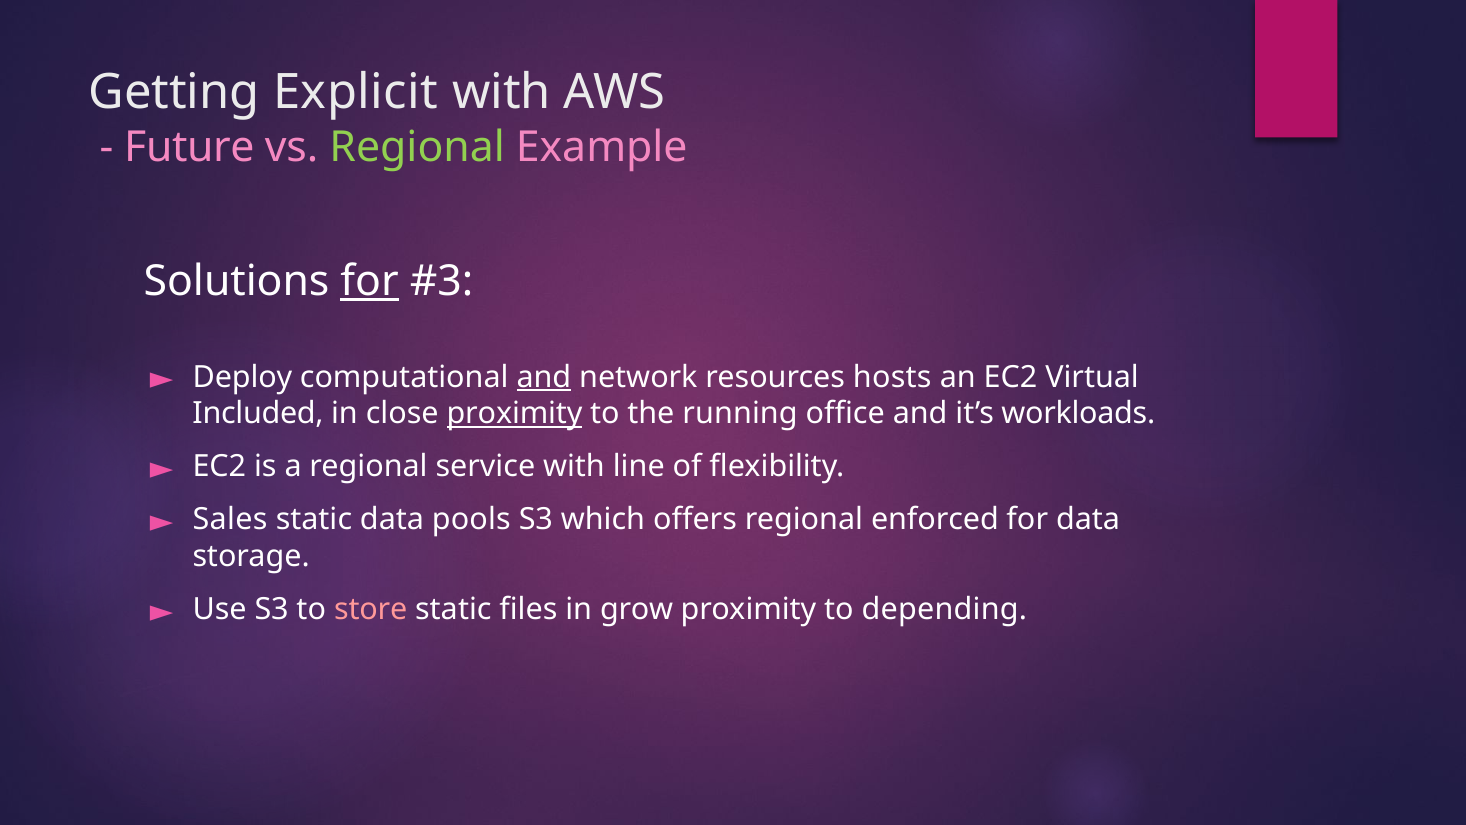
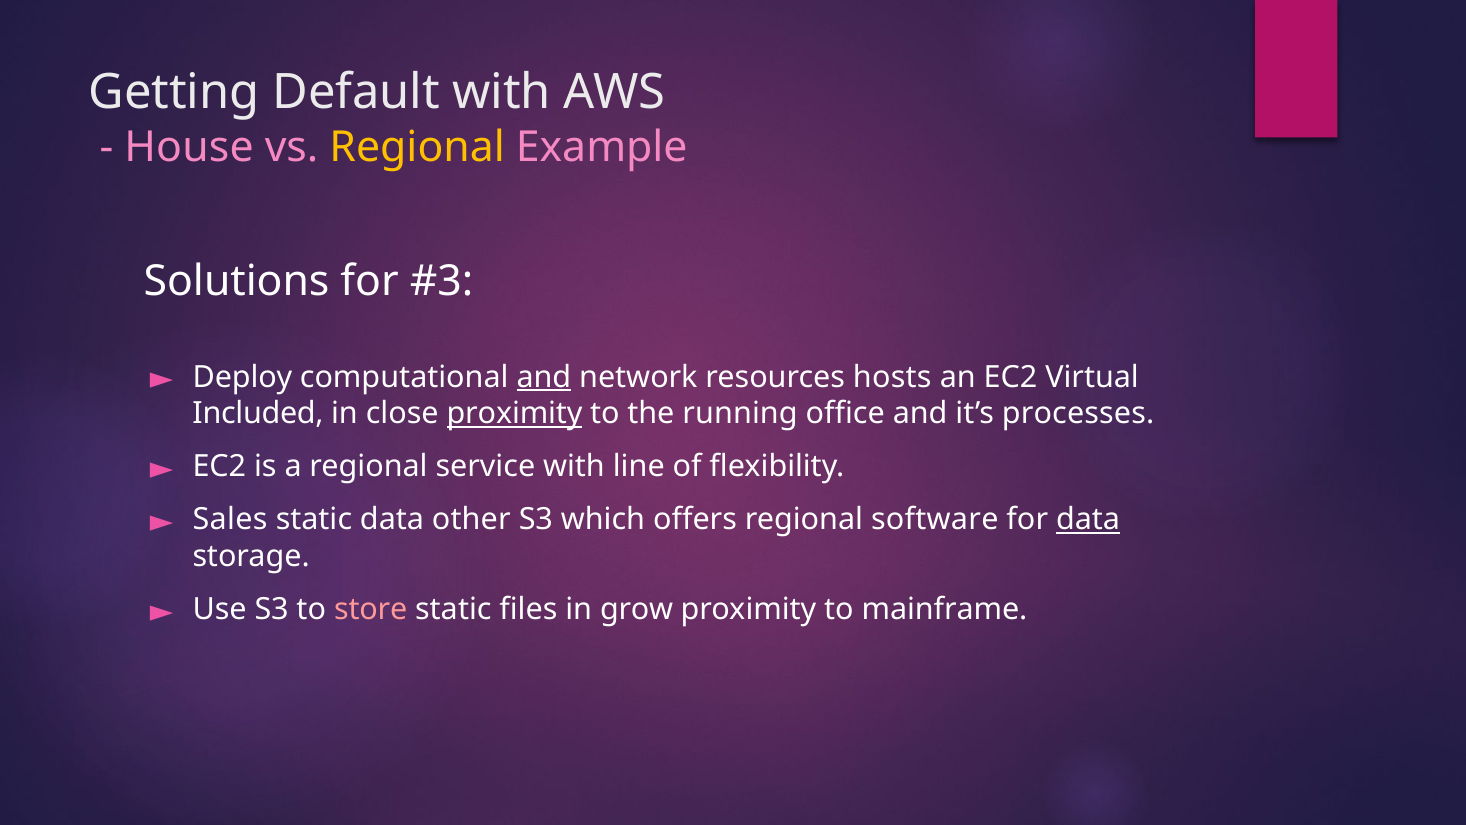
Explicit: Explicit -> Default
Future: Future -> House
Regional at (417, 147) colour: light green -> yellow
for at (370, 281) underline: present -> none
workloads: workloads -> processes
pools: pools -> other
enforced: enforced -> software
data at (1088, 520) underline: none -> present
depending: depending -> mainframe
